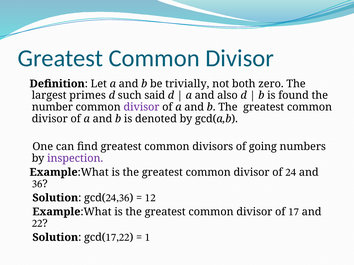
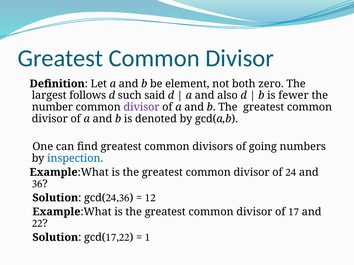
trivially: trivially -> element
primes: primes -> follows
found: found -> fewer
inspection colour: purple -> blue
